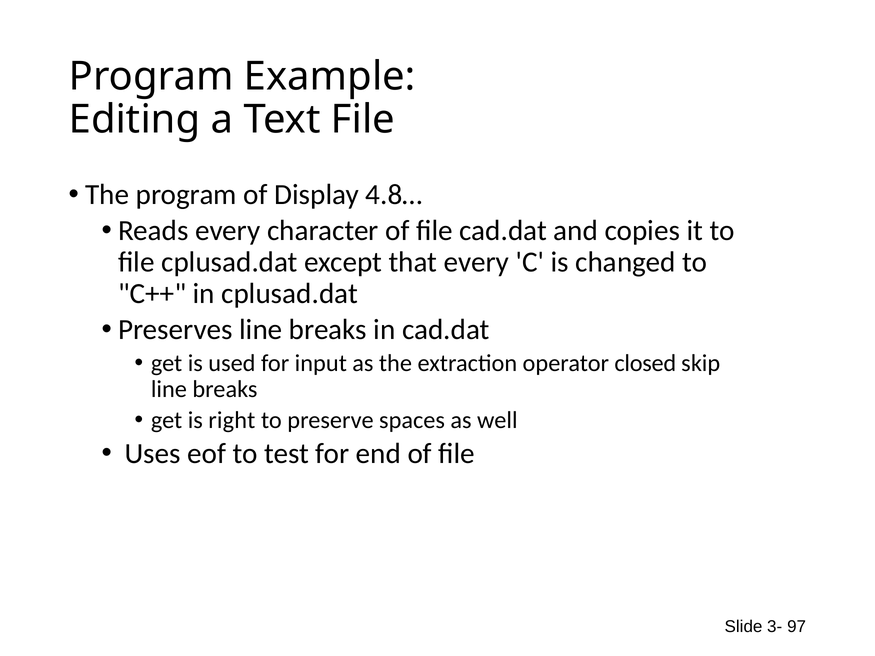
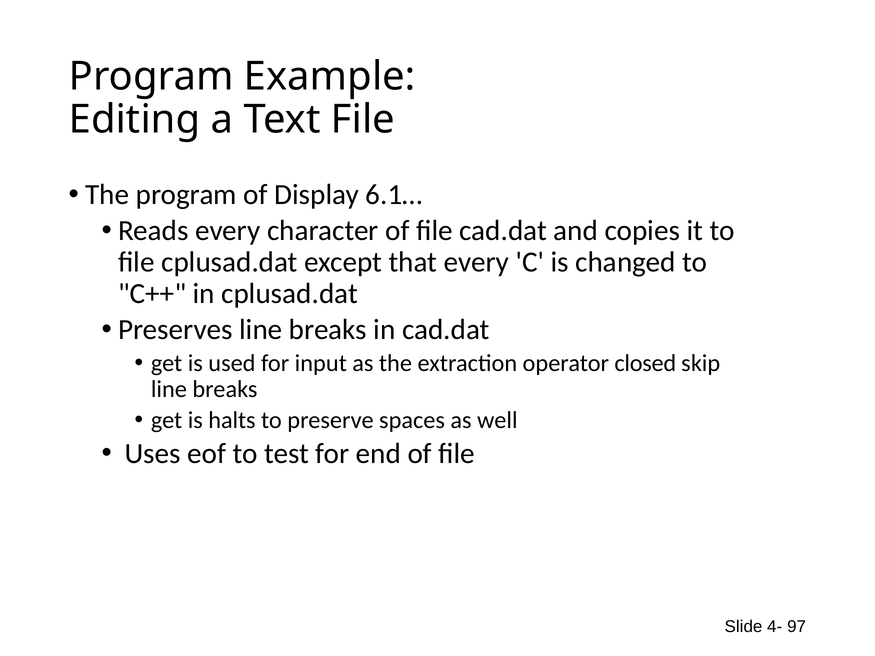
4.8…: 4.8… -> 6.1…
right: right -> halts
3-: 3- -> 4-
